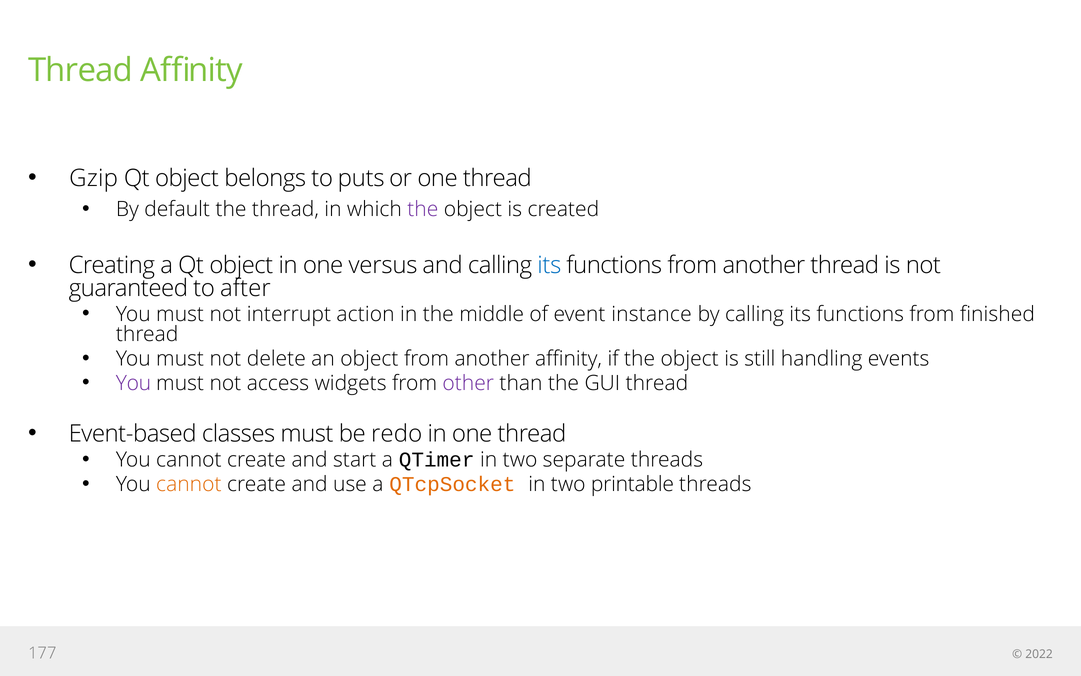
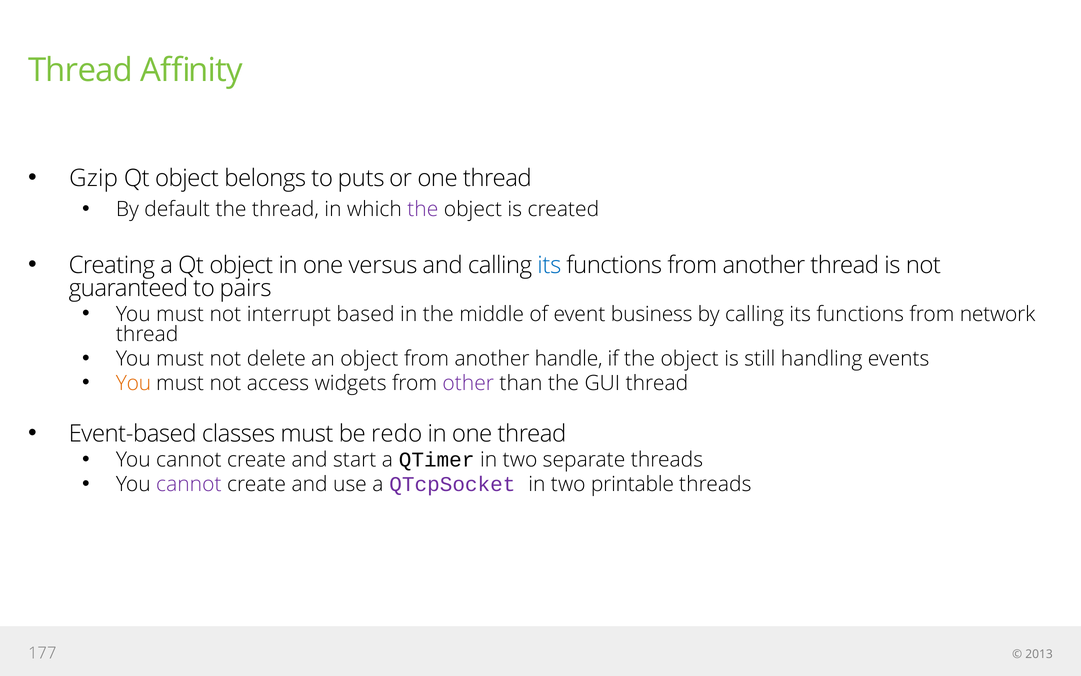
after: after -> pairs
action: action -> based
instance: instance -> business
finished: finished -> network
another affinity: affinity -> handle
You at (133, 383) colour: purple -> orange
cannot at (189, 484) colour: orange -> purple
QTcpSocket colour: orange -> purple
2022: 2022 -> 2013
